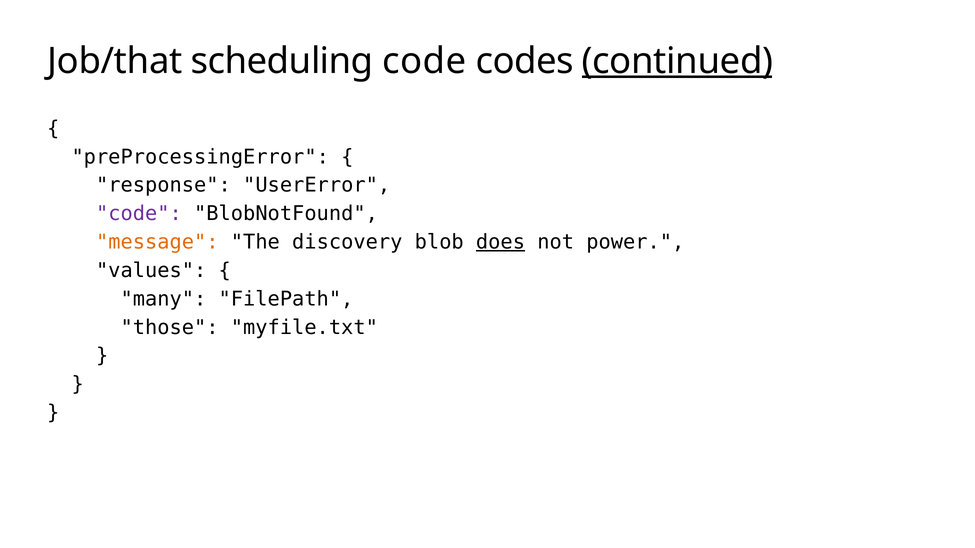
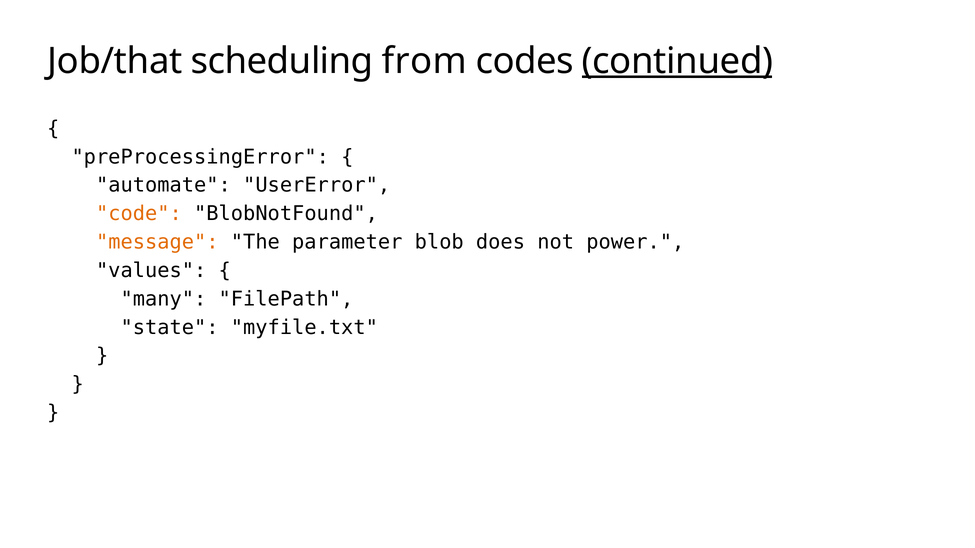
scheduling code: code -> from
response: response -> automate
code at (139, 214) colour: purple -> orange
discovery: discovery -> parameter
does underline: present -> none
those: those -> state
